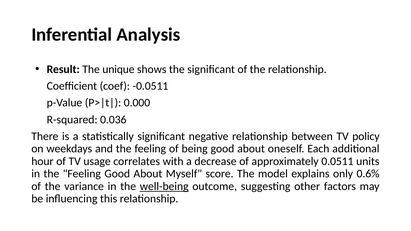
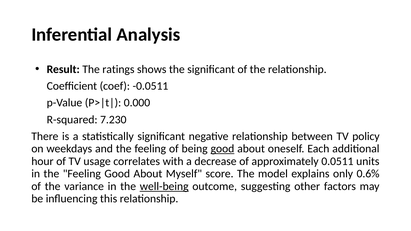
unique: unique -> ratings
0.036: 0.036 -> 7.230
good at (222, 149) underline: none -> present
